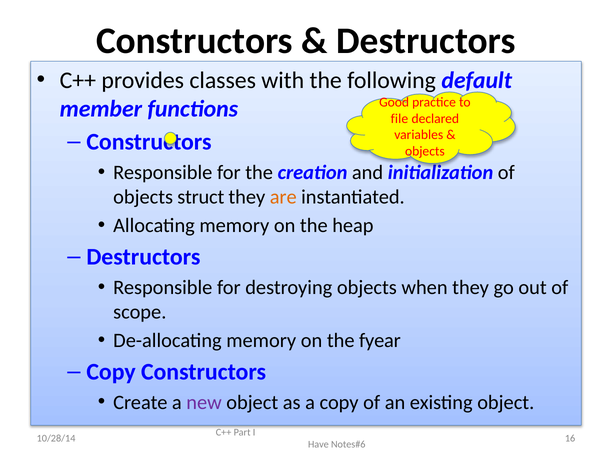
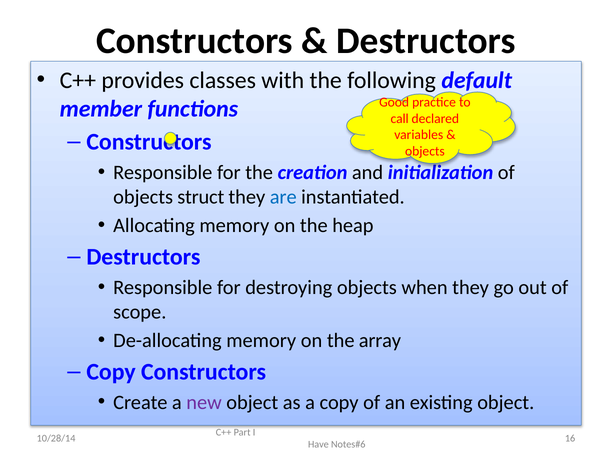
file: file -> call
are colour: orange -> blue
fyear: fyear -> array
